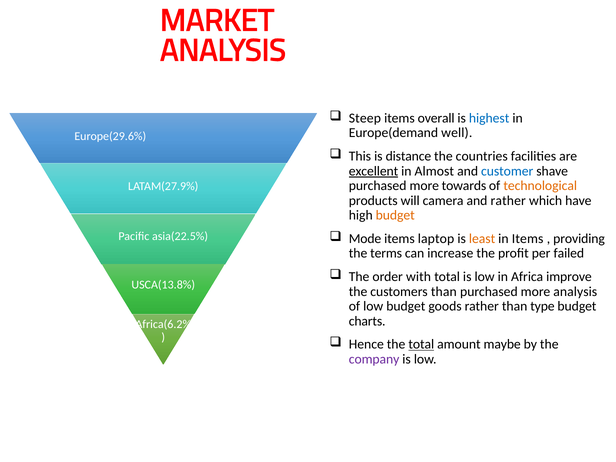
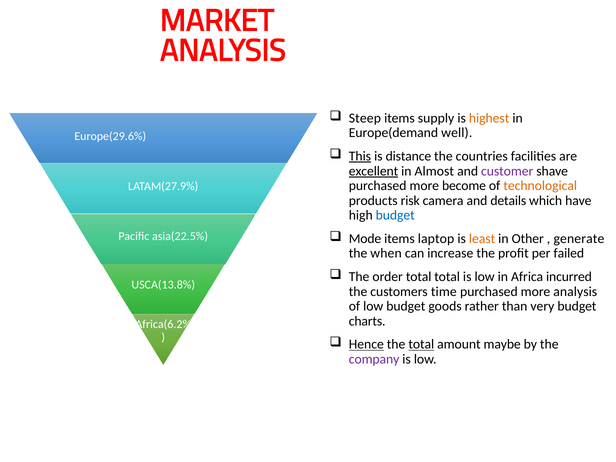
overall: overall -> supply
highest colour: blue -> orange
This underline: none -> present
customer colour: blue -> purple
towards: towards -> become
will: will -> risk
and rather: rather -> details
budget at (395, 215) colour: orange -> blue
in Items: Items -> Other
providing: providing -> generate
terms: terms -> when
order with: with -> total
improve: improve -> incurred
customers than: than -> time
type: type -> very
Hence underline: none -> present
